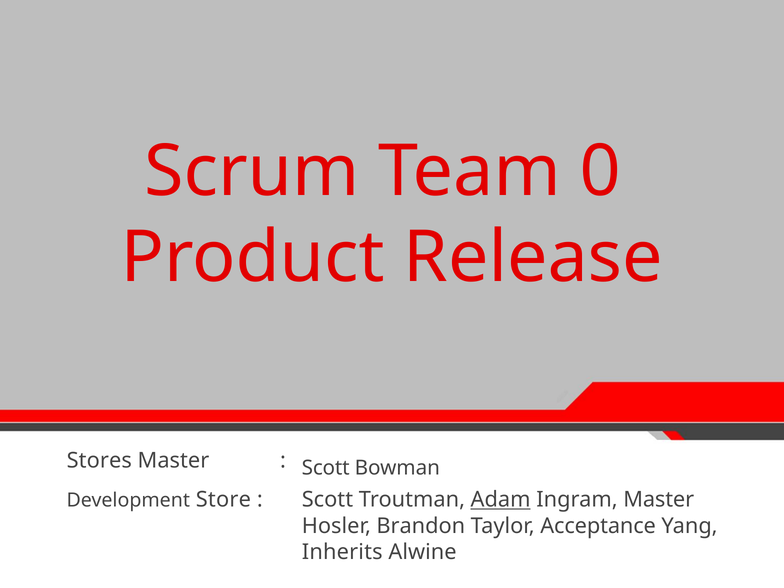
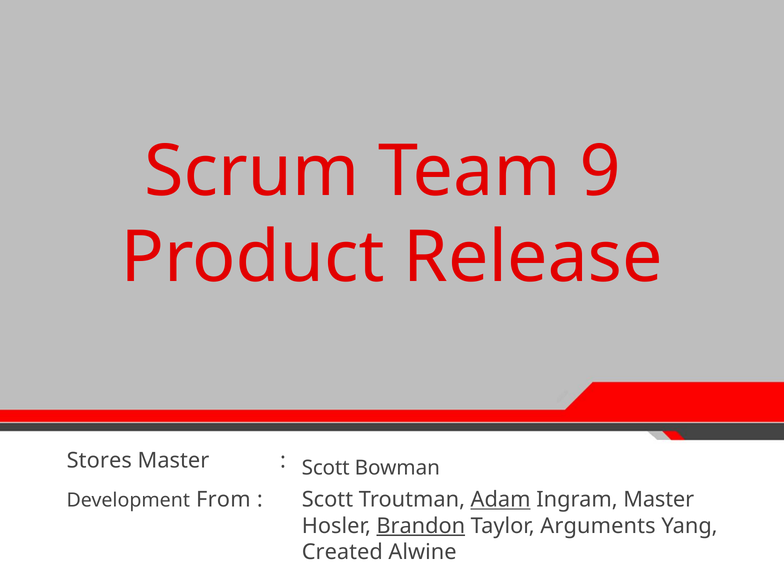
0: 0 -> 9
Store: Store -> From
Brandon underline: none -> present
Acceptance: Acceptance -> Arguments
Inherits: Inherits -> Created
